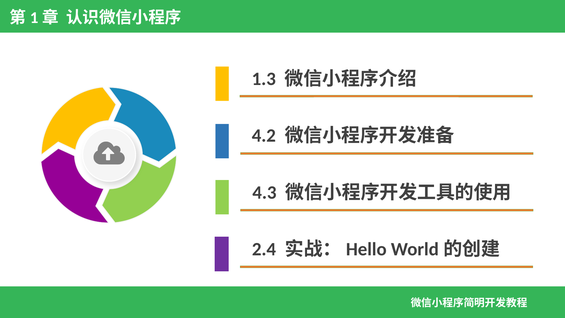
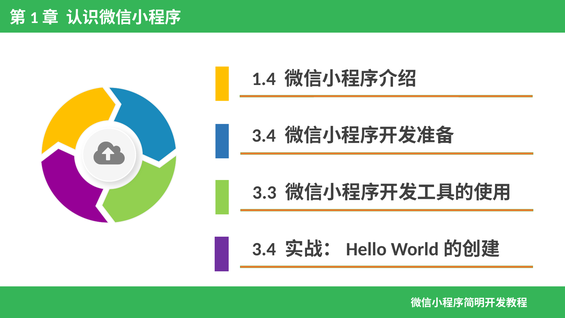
1.3: 1.3 -> 1.4
4.2 at (264, 136): 4.2 -> 3.4
4.3: 4.3 -> 3.3
2.4 at (264, 249): 2.4 -> 3.4
